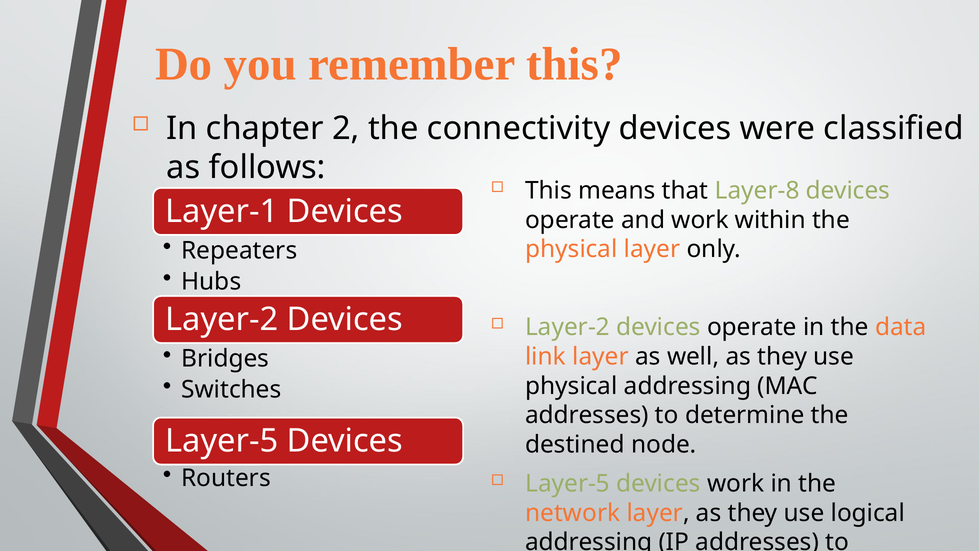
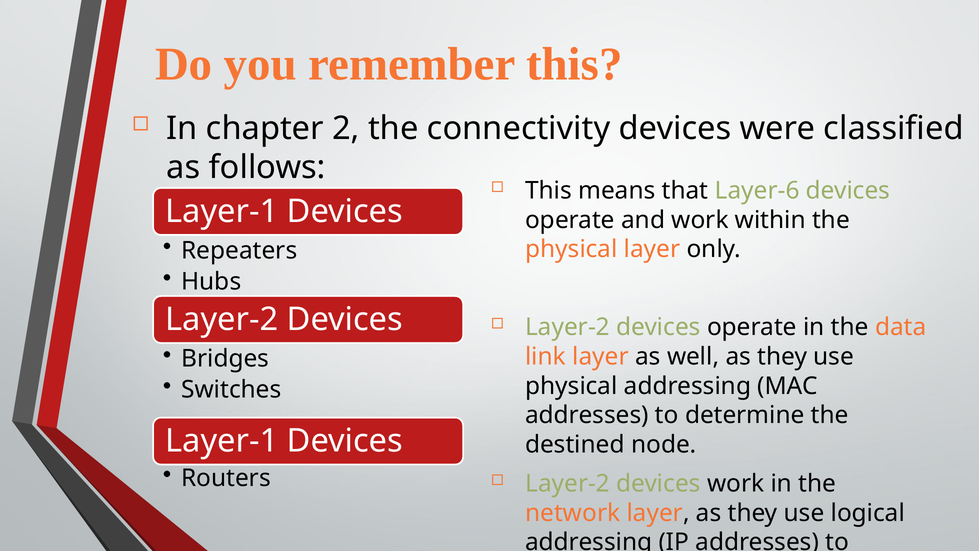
Layer-8: Layer-8 -> Layer-6
Layer-5 at (222, 441): Layer-5 -> Layer-1
Layer-5 at (568, 483): Layer-5 -> Layer-2
